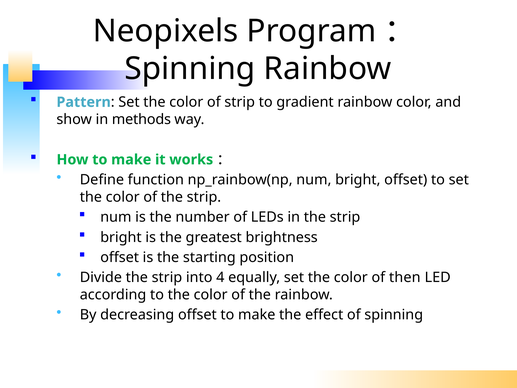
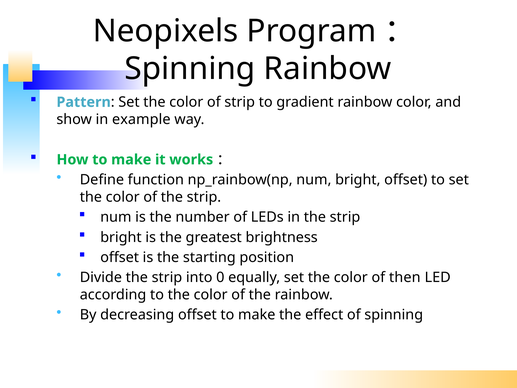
methods: methods -> example
4: 4 -> 0
